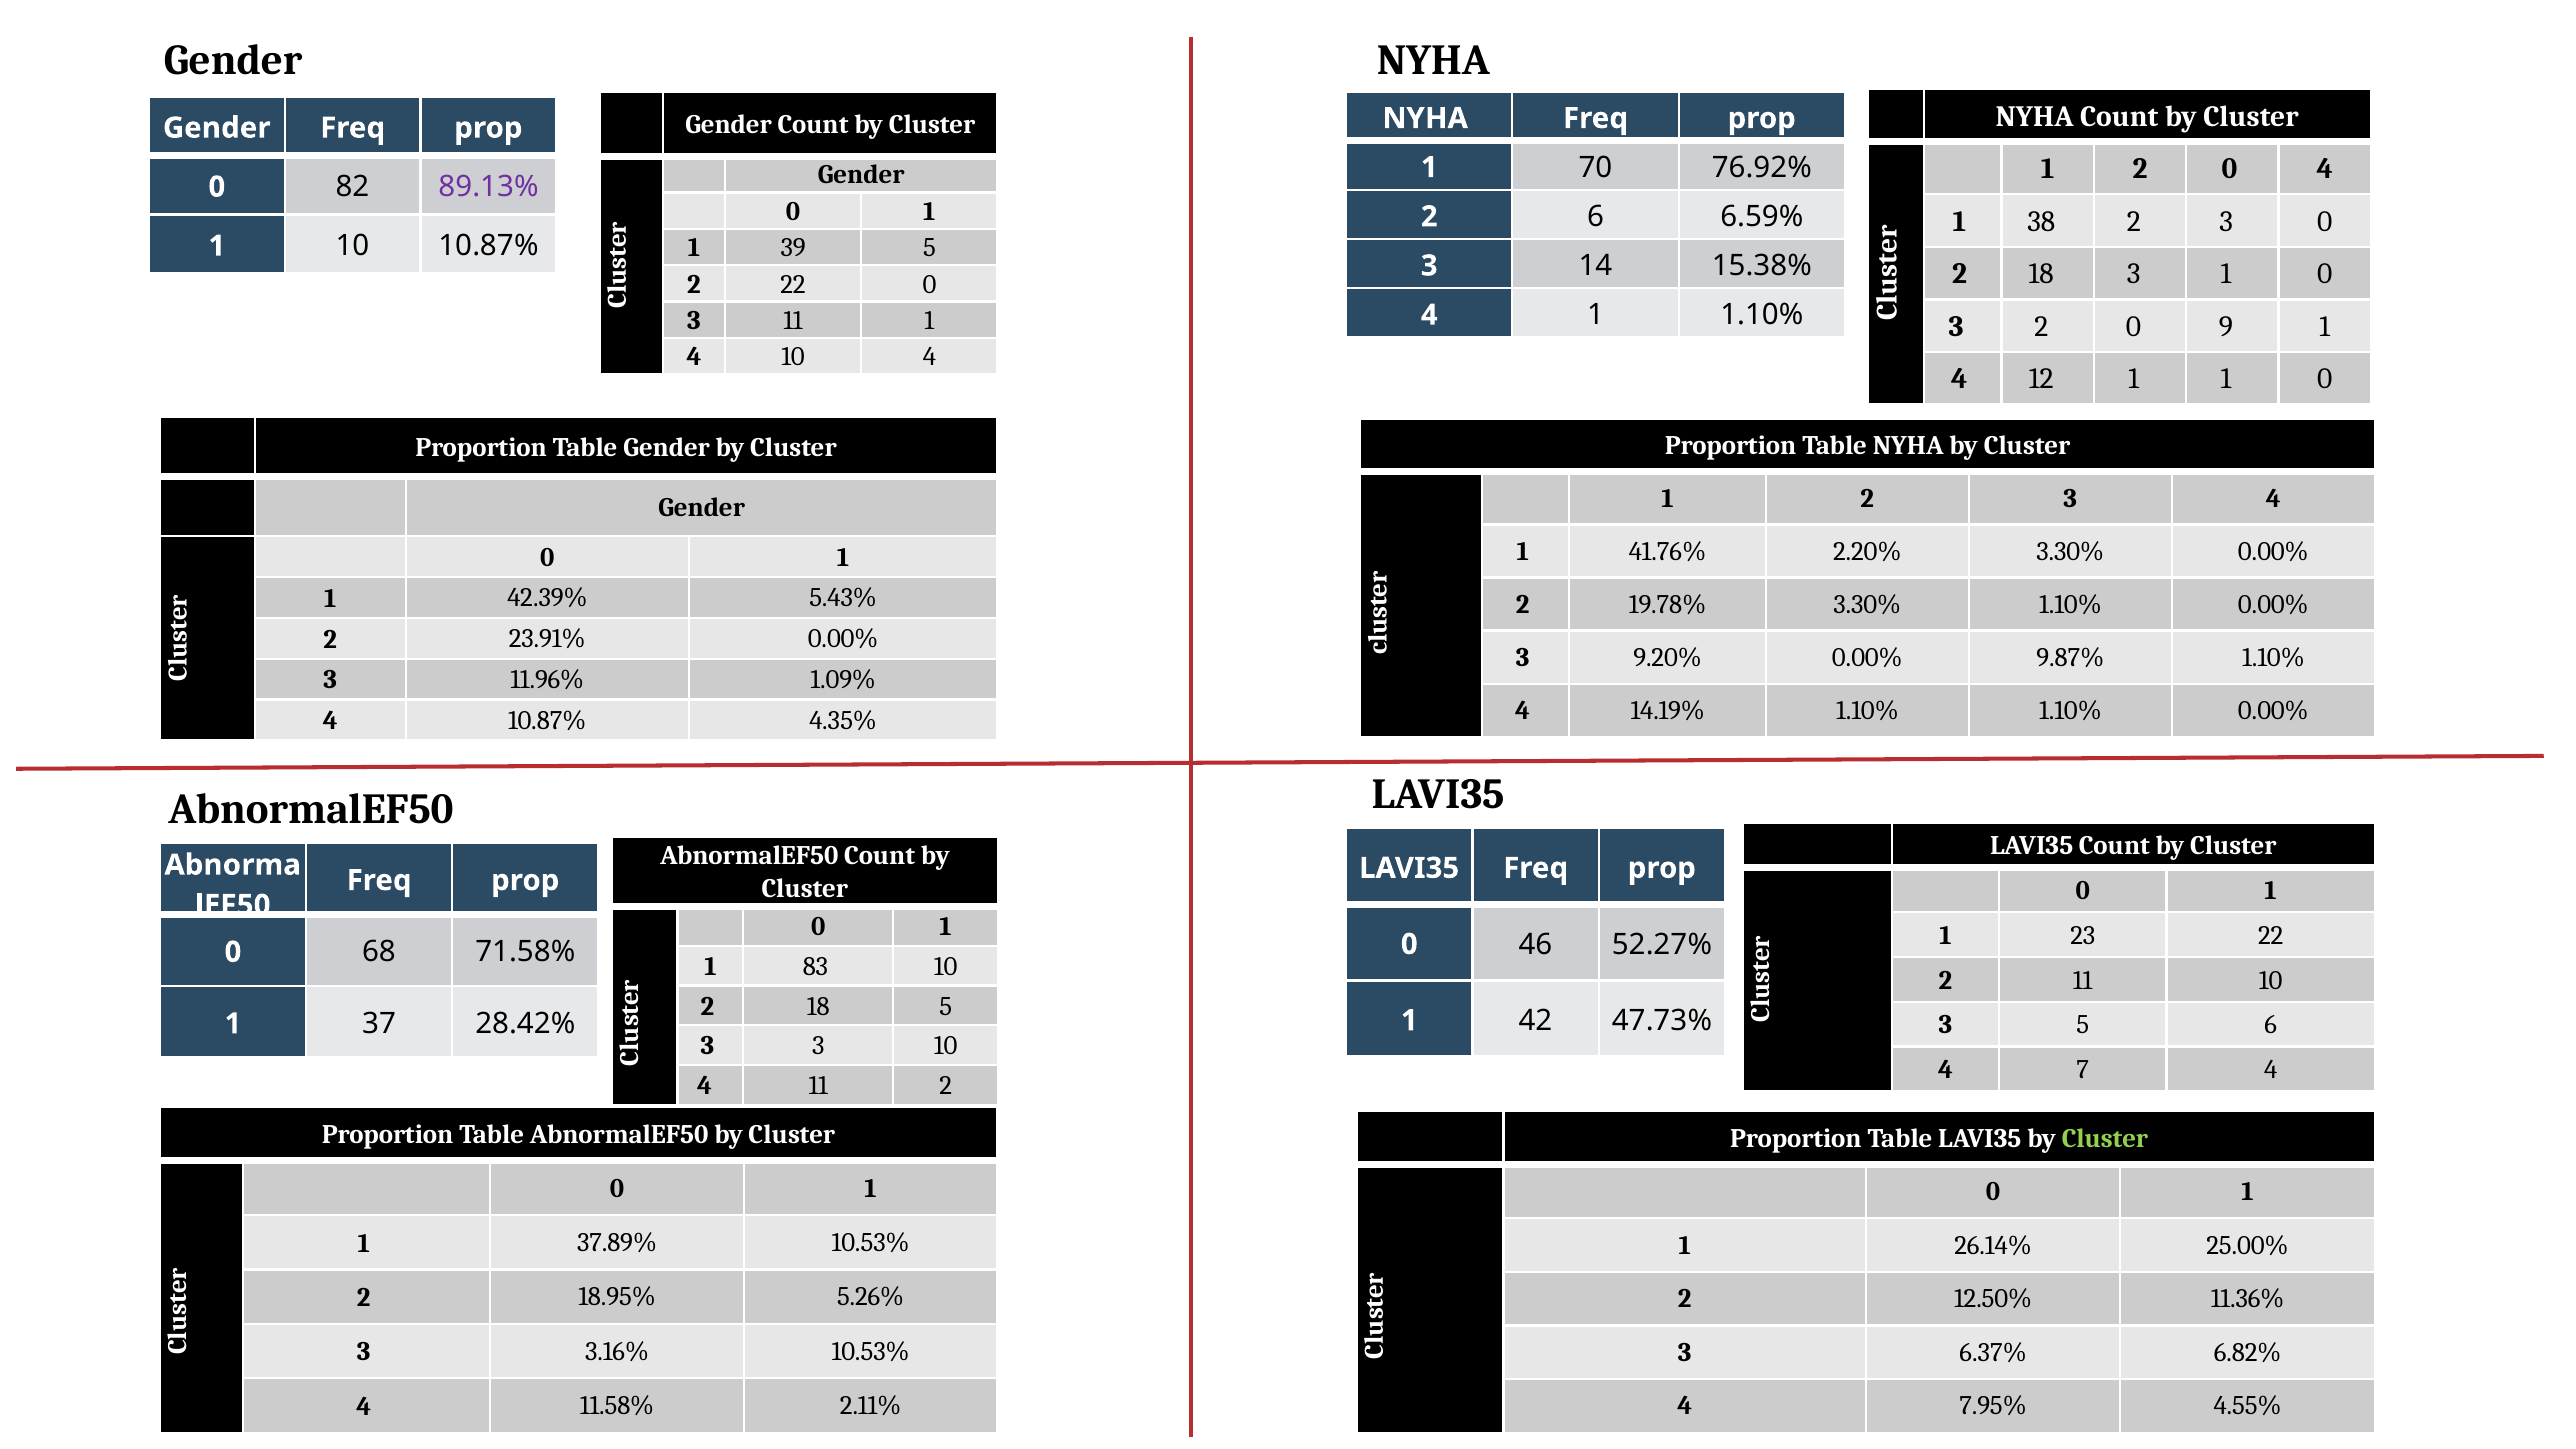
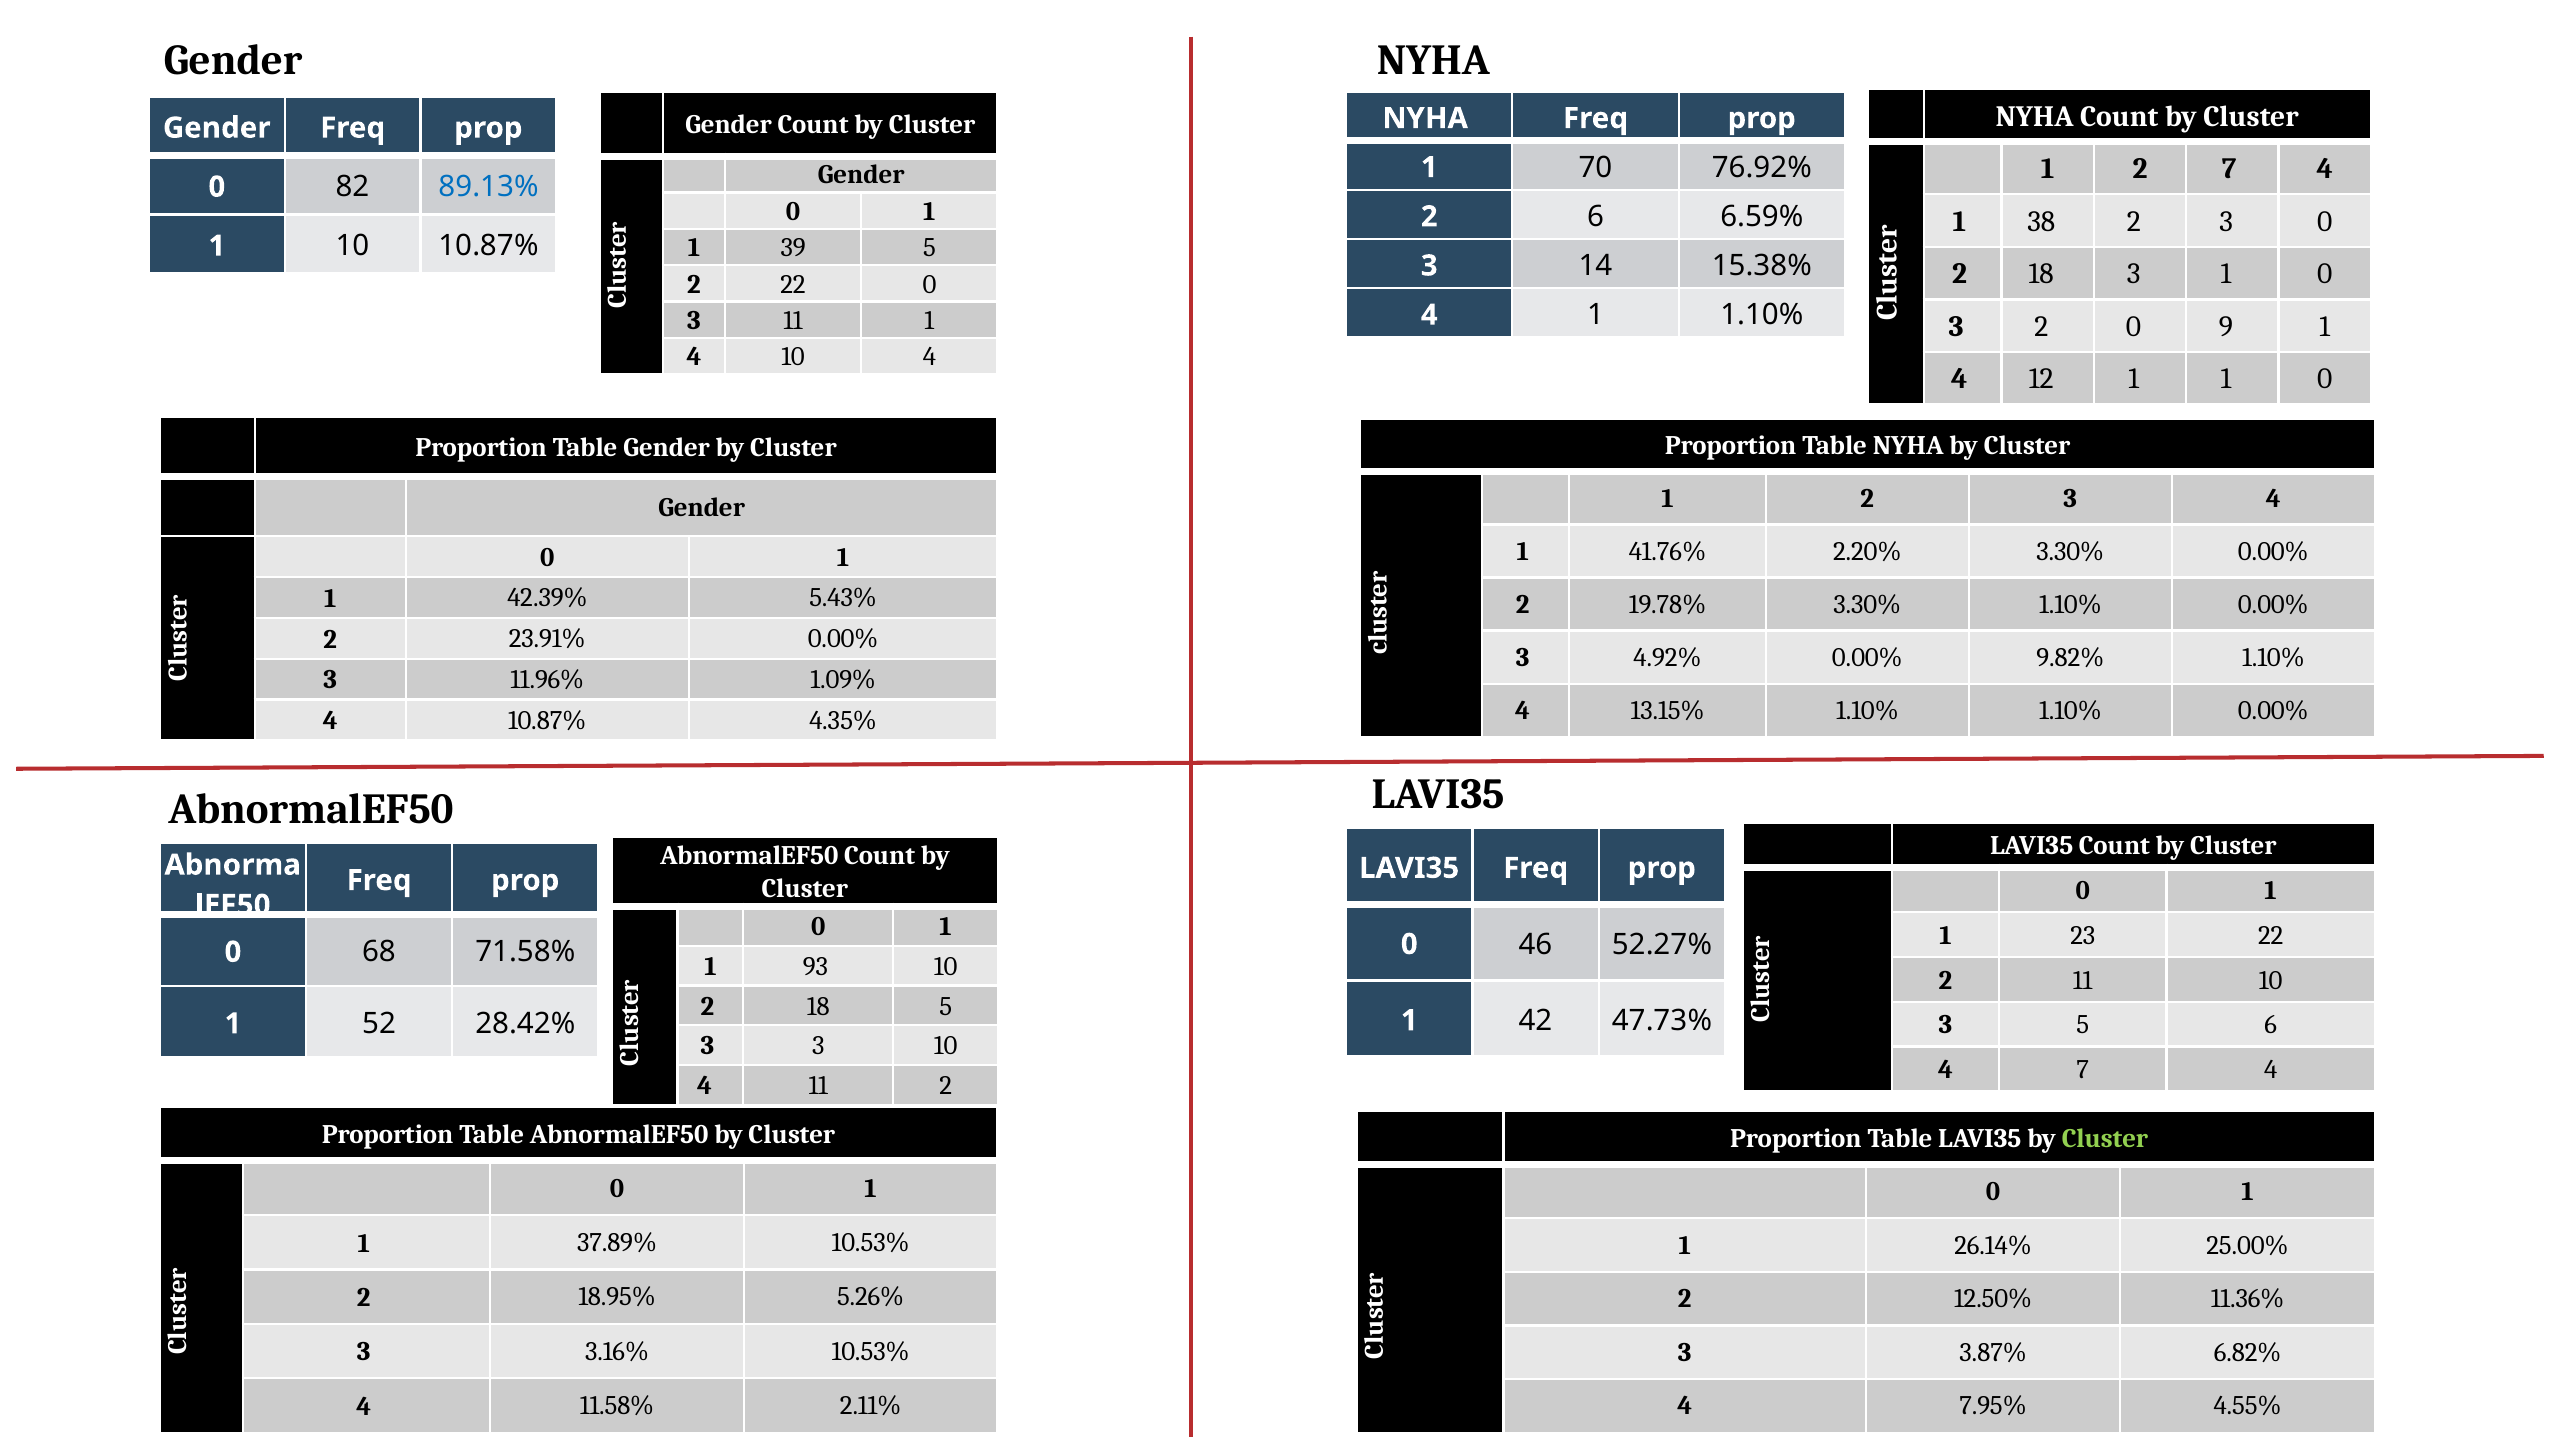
1 2 0: 0 -> 7
89.13% colour: purple -> blue
9.20%: 9.20% -> 4.92%
9.87%: 9.87% -> 9.82%
14.19%: 14.19% -> 13.15%
83: 83 -> 93
37: 37 -> 52
6.37%: 6.37% -> 3.87%
